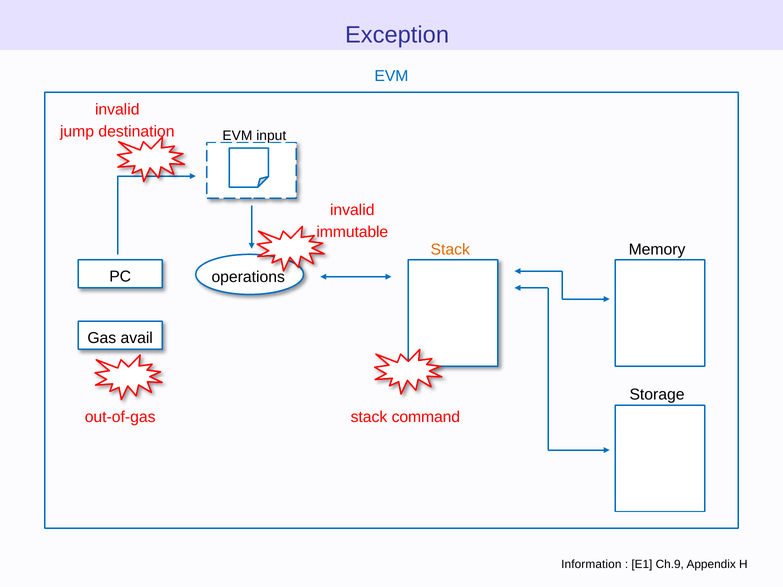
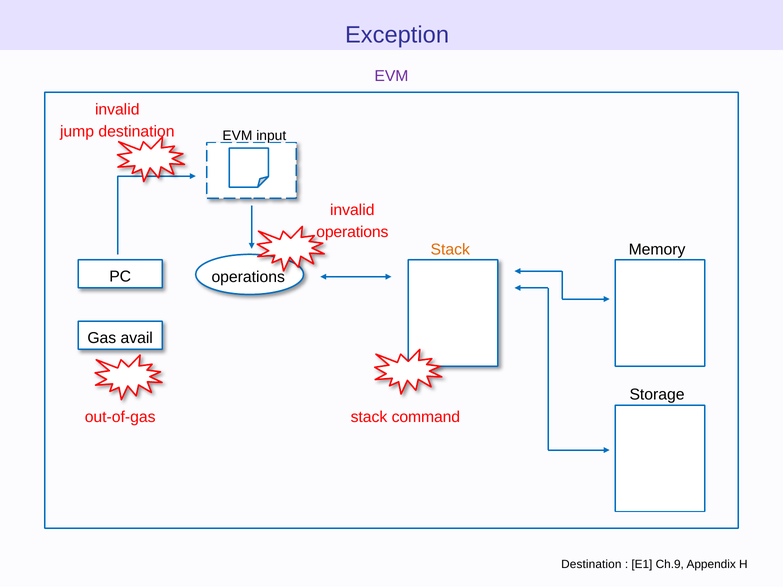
EVM at (391, 76) colour: blue -> purple
immutable at (352, 232): immutable -> operations
Information at (591, 565): Information -> Destination
